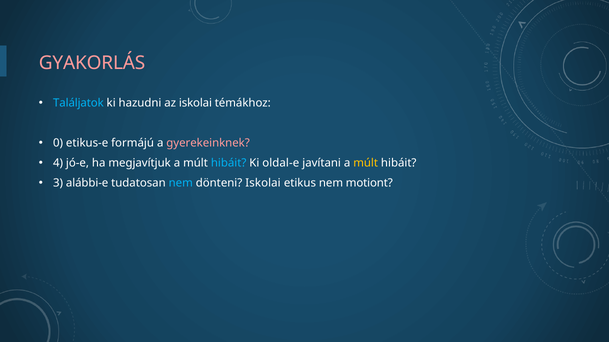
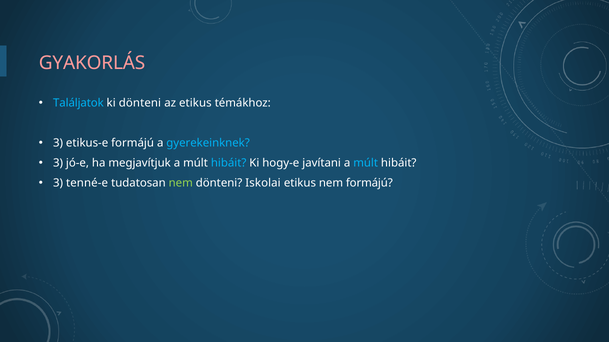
ki hazudni: hazudni -> dönteni
az iskolai: iskolai -> etikus
0 at (58, 143): 0 -> 3
gyerekeinknek colour: pink -> light blue
4 at (58, 163): 4 -> 3
oldal-e: oldal-e -> hogy-e
múlt at (366, 163) colour: yellow -> light blue
alábbi-e: alábbi-e -> tenné-e
nem at (181, 184) colour: light blue -> light green
nem motiont: motiont -> formájú
